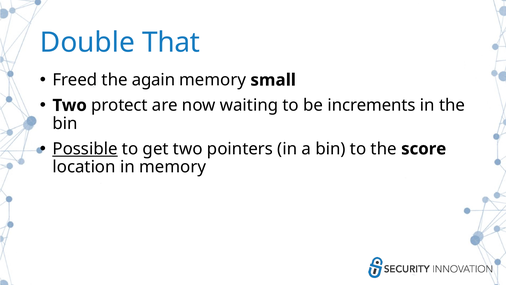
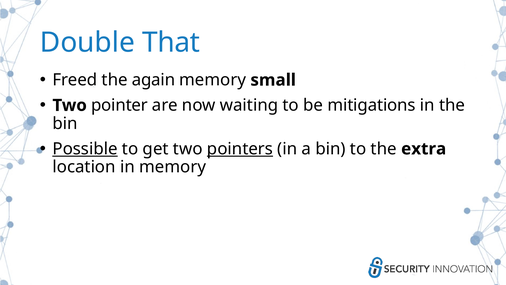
protect: protect -> pointer
increments: increments -> mitigations
pointers underline: none -> present
score: score -> extra
